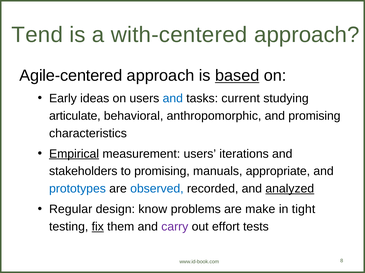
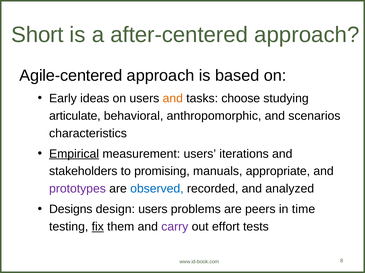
Tend: Tend -> Short
with-centered: with-centered -> after-centered
based underline: present -> none
and at (173, 99) colour: blue -> orange
current: current -> choose
and promising: promising -> scenarios
prototypes colour: blue -> purple
analyzed underline: present -> none
Regular: Regular -> Designs
design know: know -> users
make: make -> peers
tight: tight -> time
